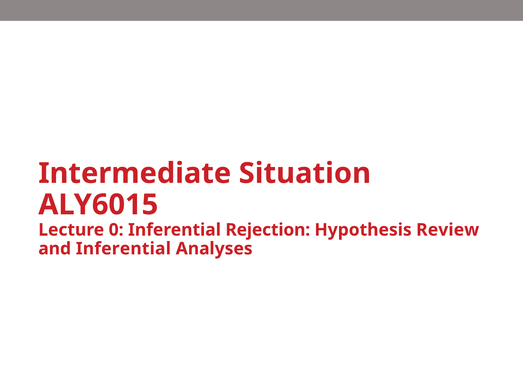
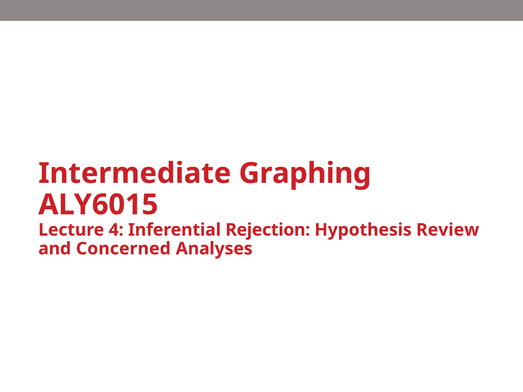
Situation: Situation -> Graphing
0: 0 -> 4
and Inferential: Inferential -> Concerned
